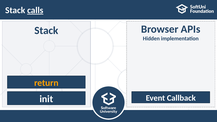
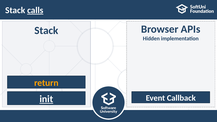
init underline: none -> present
